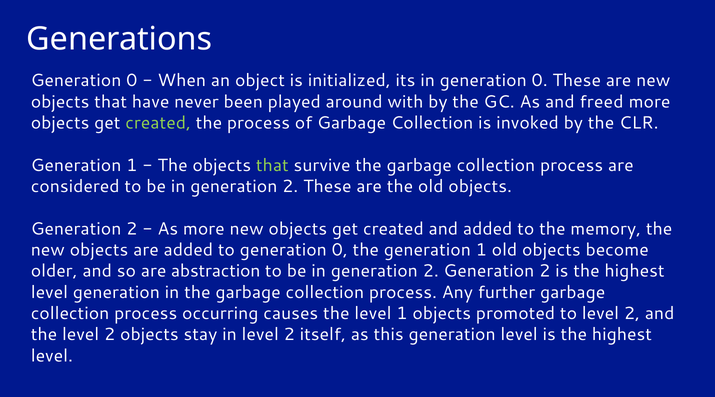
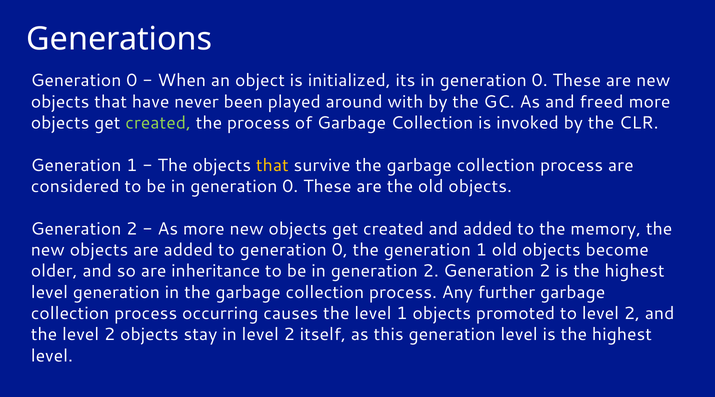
that at (272, 165) colour: light green -> yellow
2 at (290, 187): 2 -> 0
abstraction: abstraction -> inheritance
